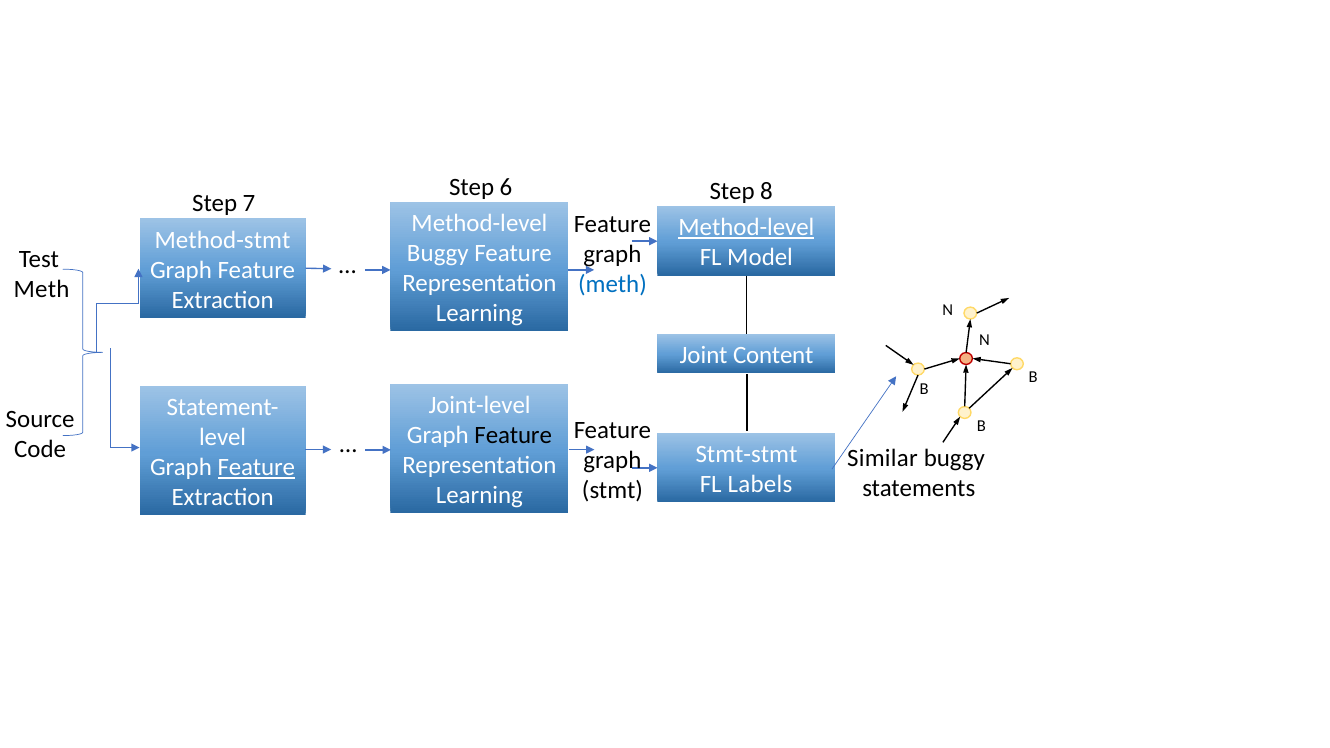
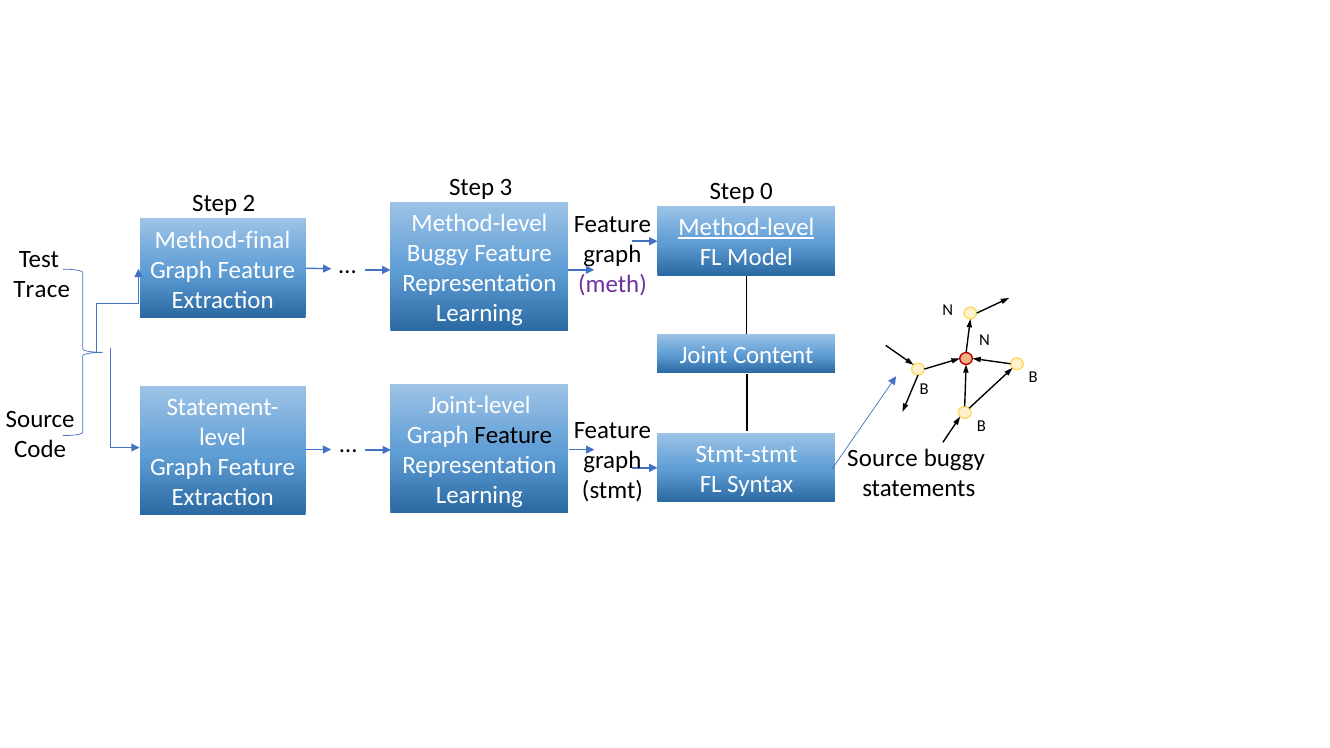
6: 6 -> 3
8: 8 -> 0
7: 7 -> 2
Method-stmt: Method-stmt -> Method-final
meth at (612, 284) colour: blue -> purple
Meth at (42, 289): Meth -> Trace
Similar at (882, 458): Similar -> Source
Feature at (256, 467) underline: present -> none
Labels: Labels -> Syntax
